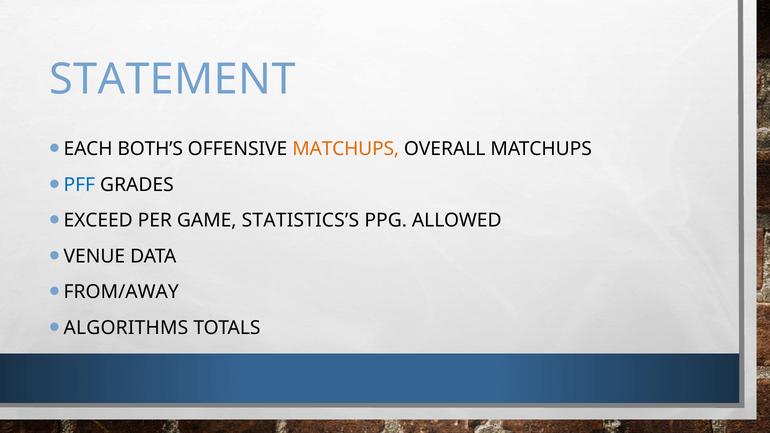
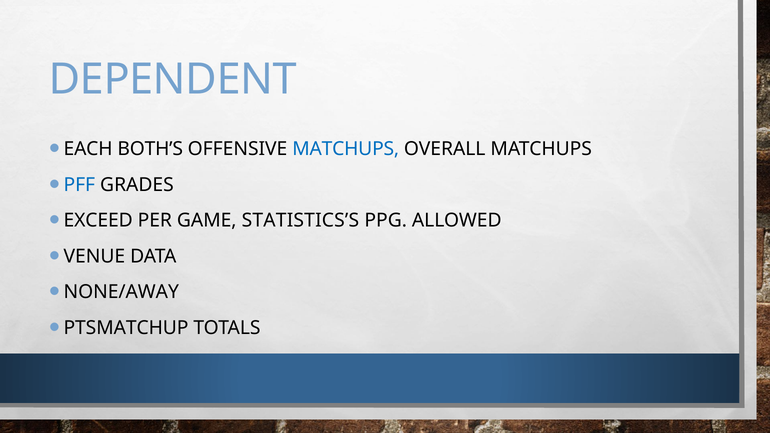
STATEMENT: STATEMENT -> DEPENDENT
MATCHUPS at (346, 149) colour: orange -> blue
FROM/AWAY: FROM/AWAY -> NONE/AWAY
ALGORITHMS: ALGORITHMS -> PTSMATCHUP
